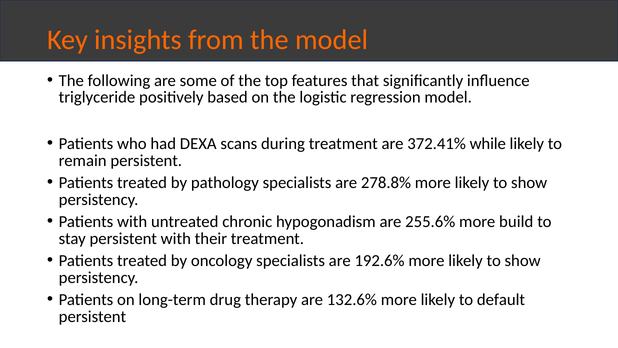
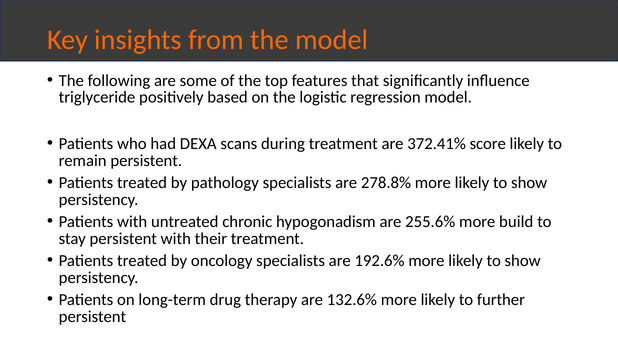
while: while -> score
default: default -> further
